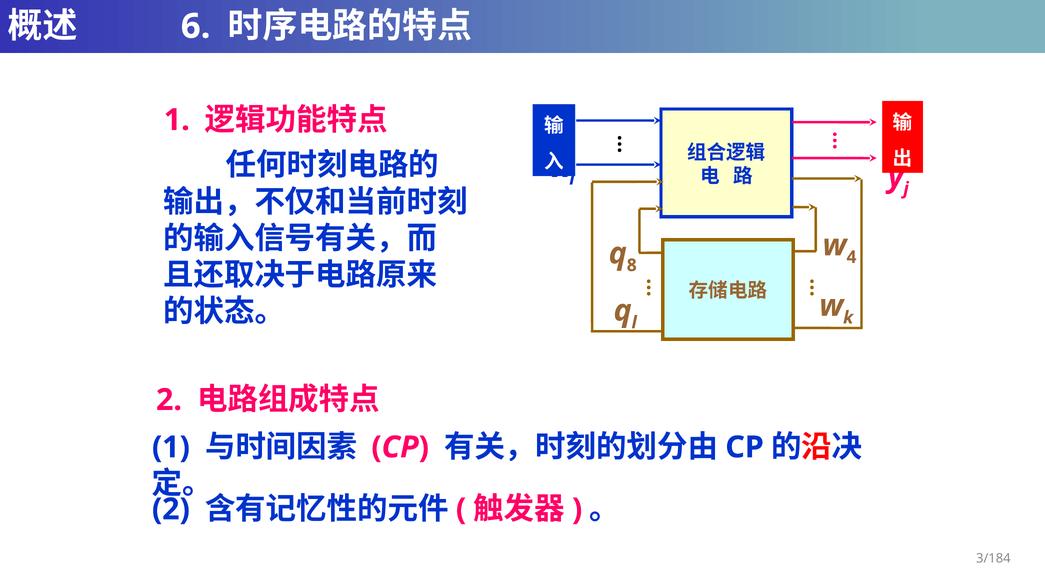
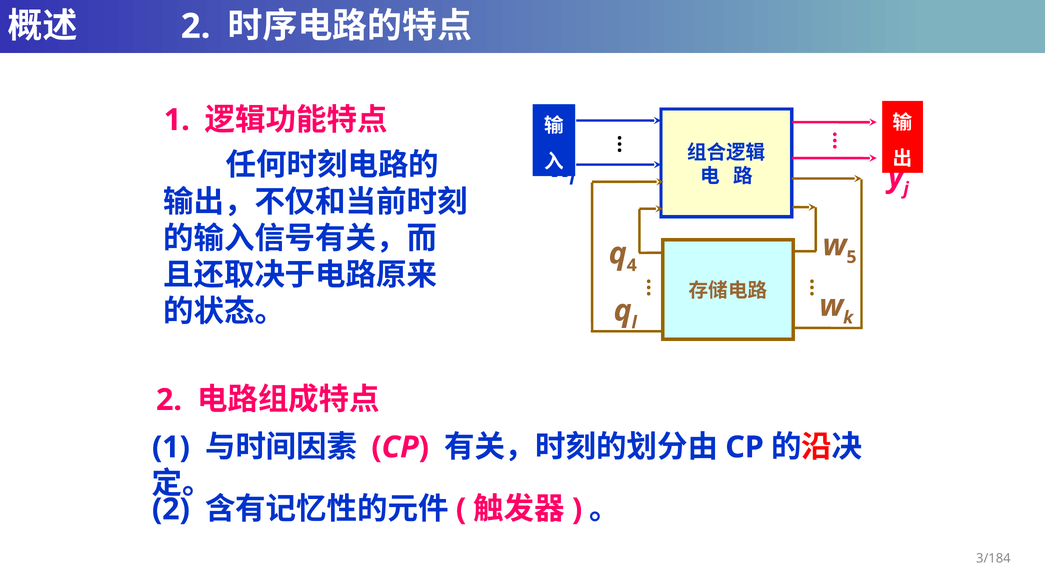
6 at (196, 26): 6 -> 2
4: 4 -> 5
8: 8 -> 4
